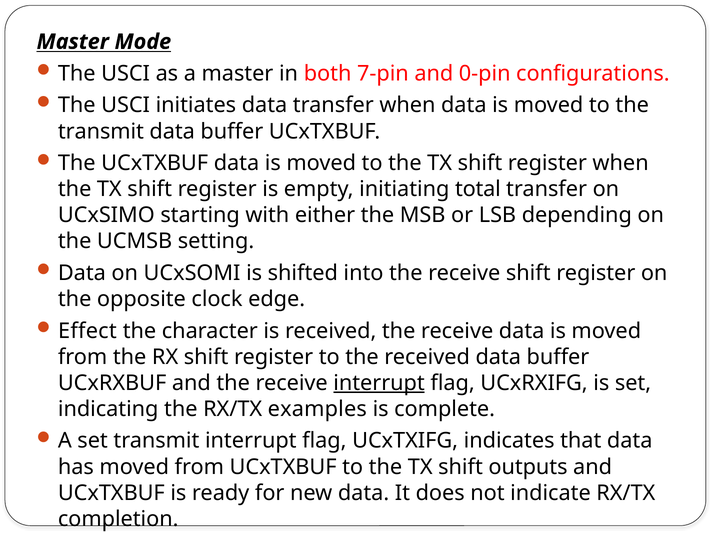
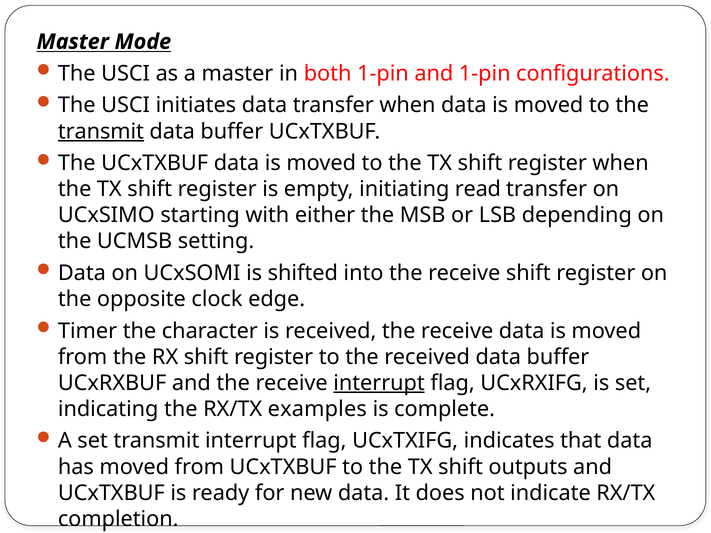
both 7-pin: 7-pin -> 1-pin
and 0-pin: 0-pin -> 1-pin
transmit at (101, 131) underline: none -> present
total: total -> read
Effect: Effect -> Timer
